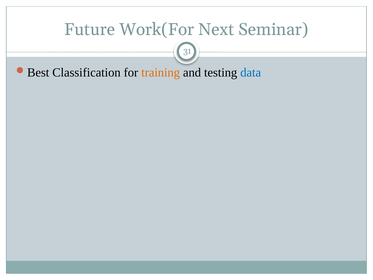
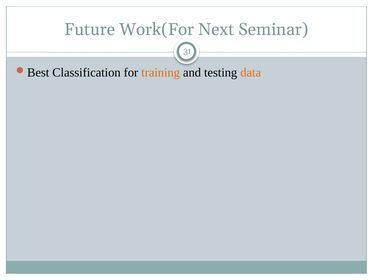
data colour: blue -> orange
